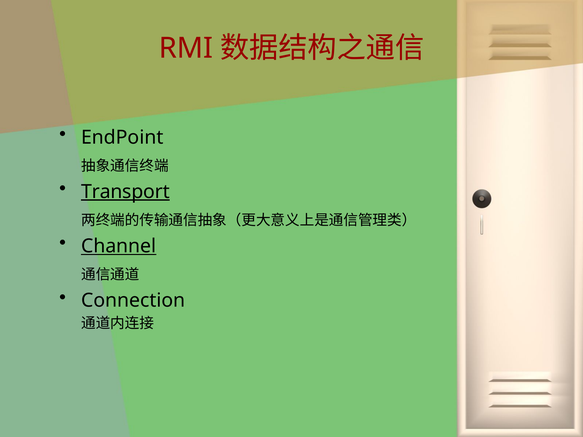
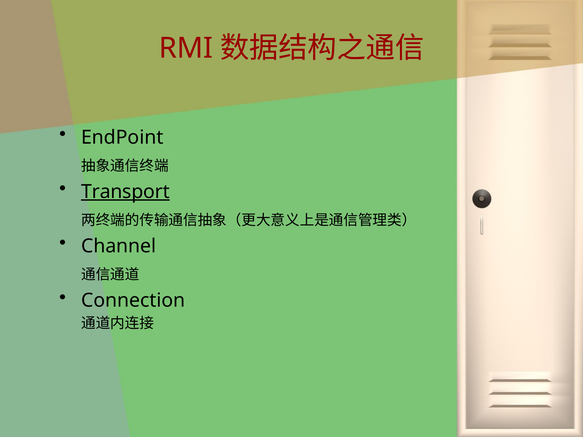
Channel underline: present -> none
